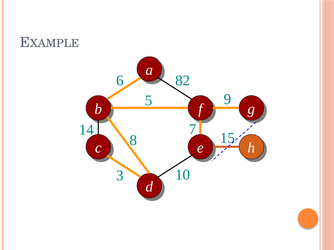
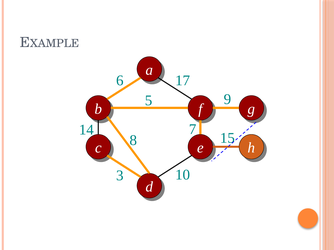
82: 82 -> 17
